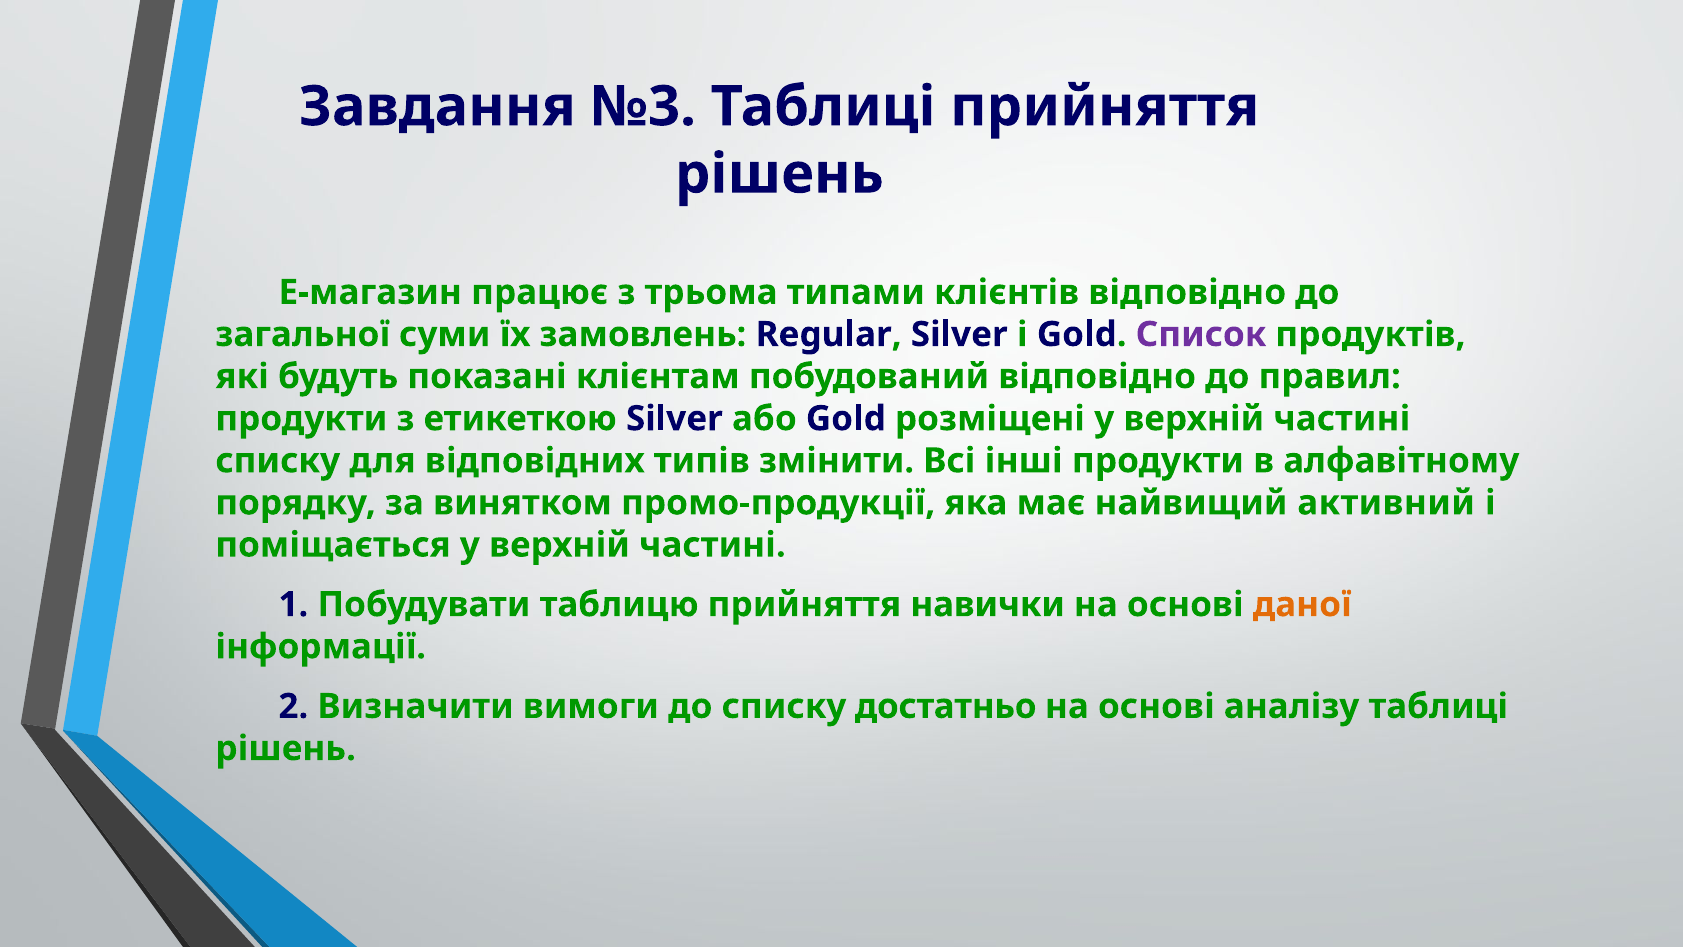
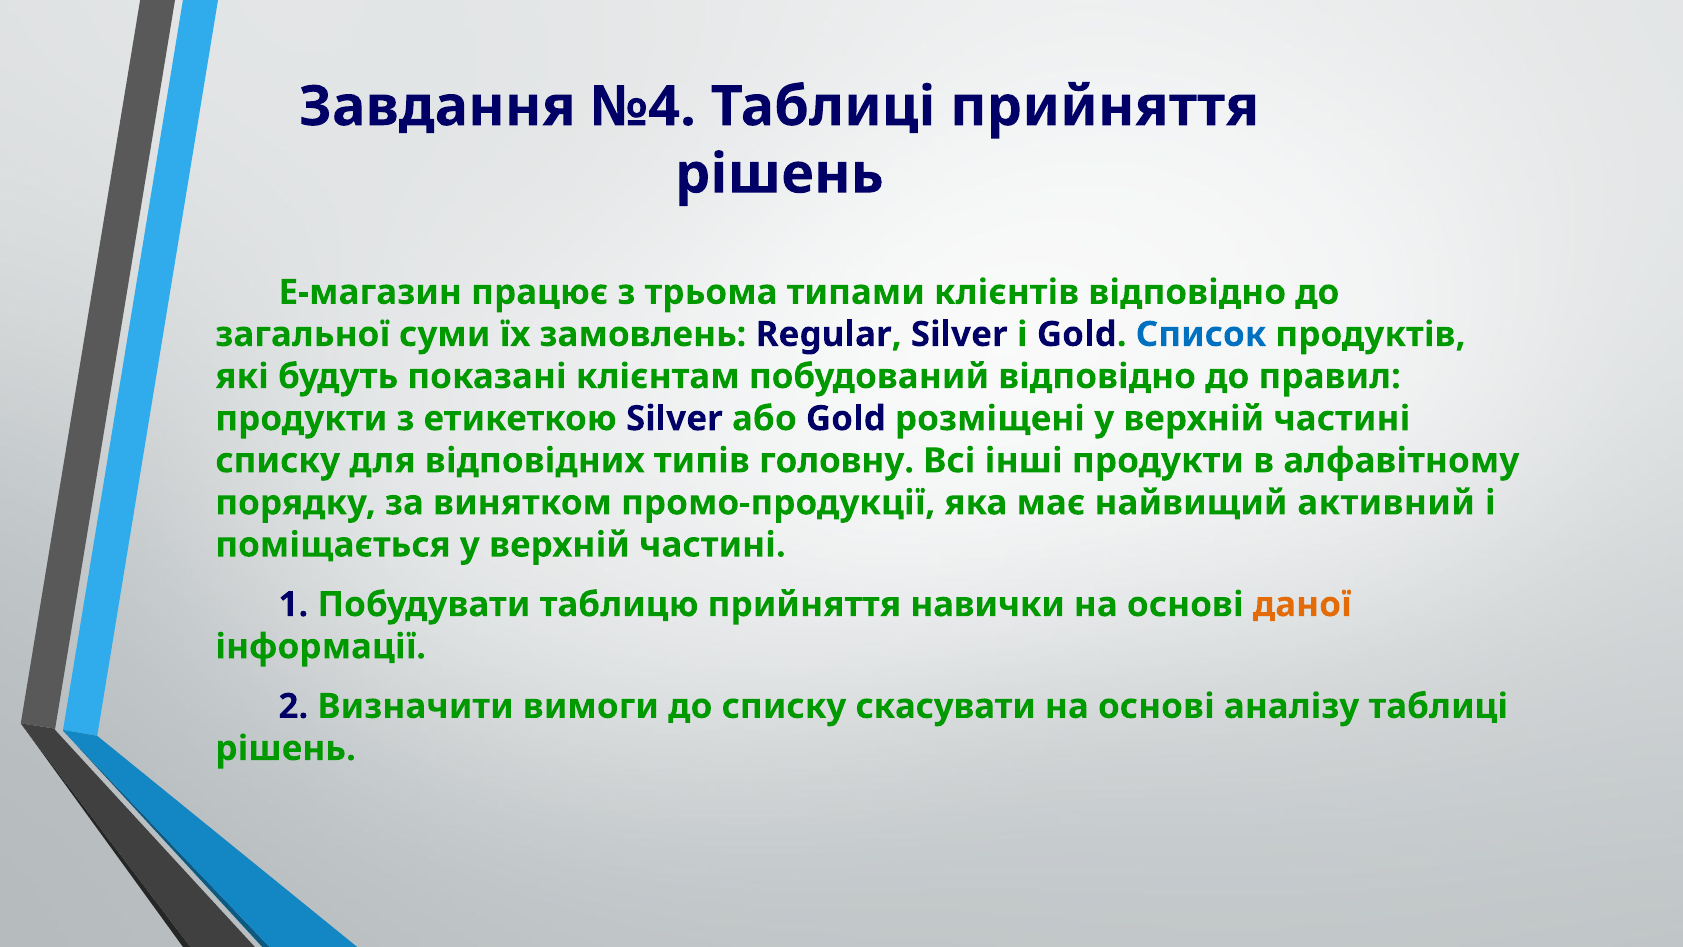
№3: №3 -> №4
Список colour: purple -> blue
змінити: змінити -> головну
достатньо: достатньо -> скасувати
